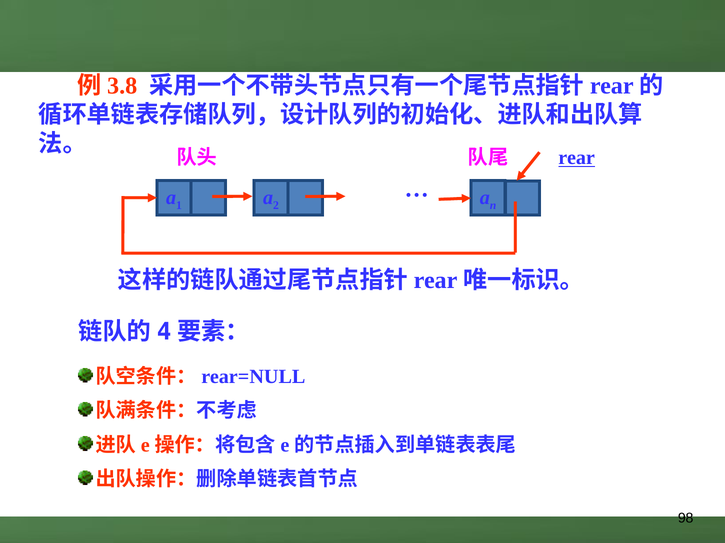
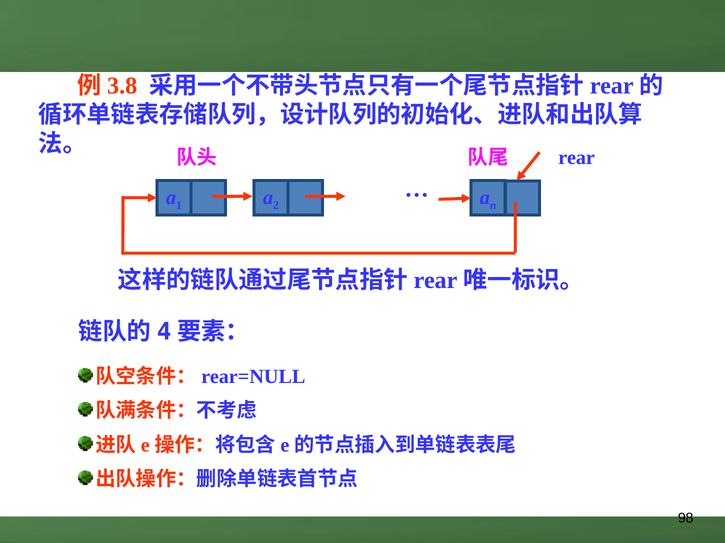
rear underline: present -> none
